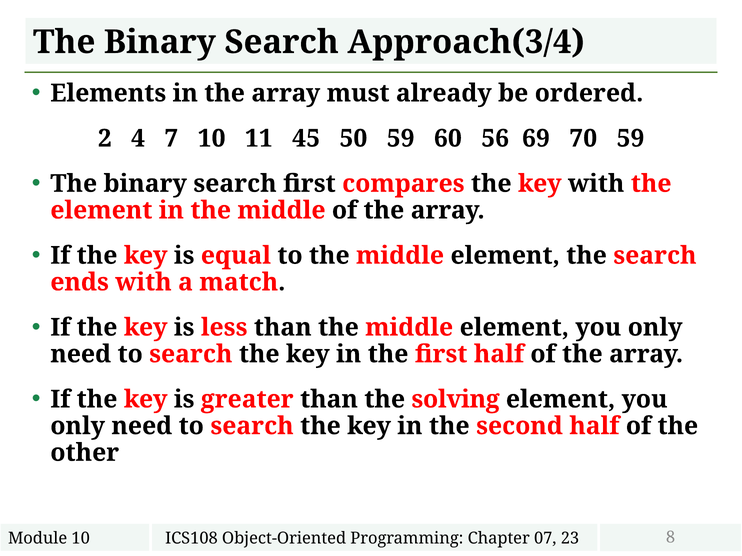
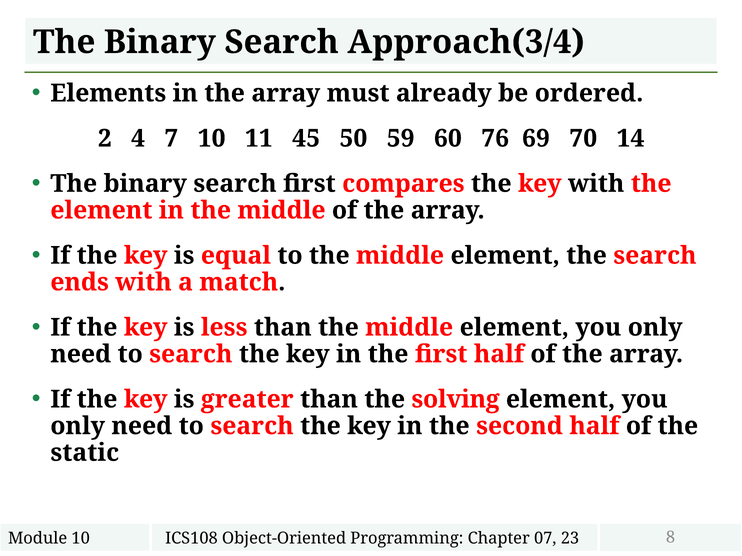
56: 56 -> 76
70 59: 59 -> 14
other: other -> static
